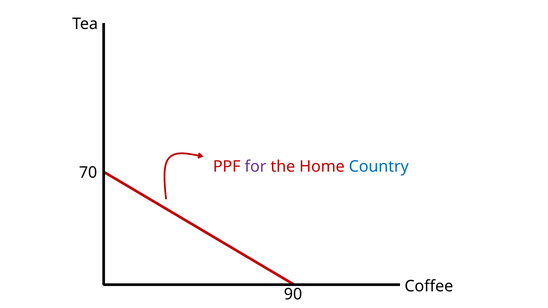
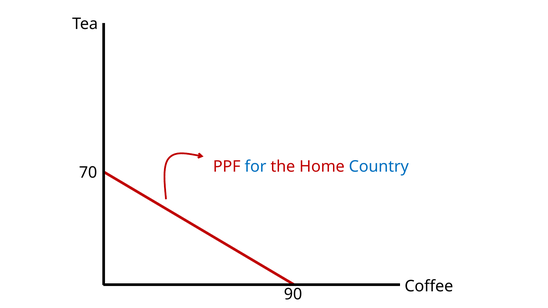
for colour: purple -> blue
